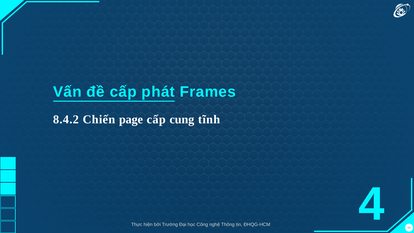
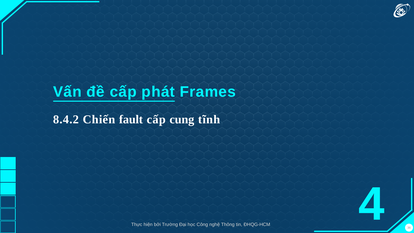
page: page -> fault
